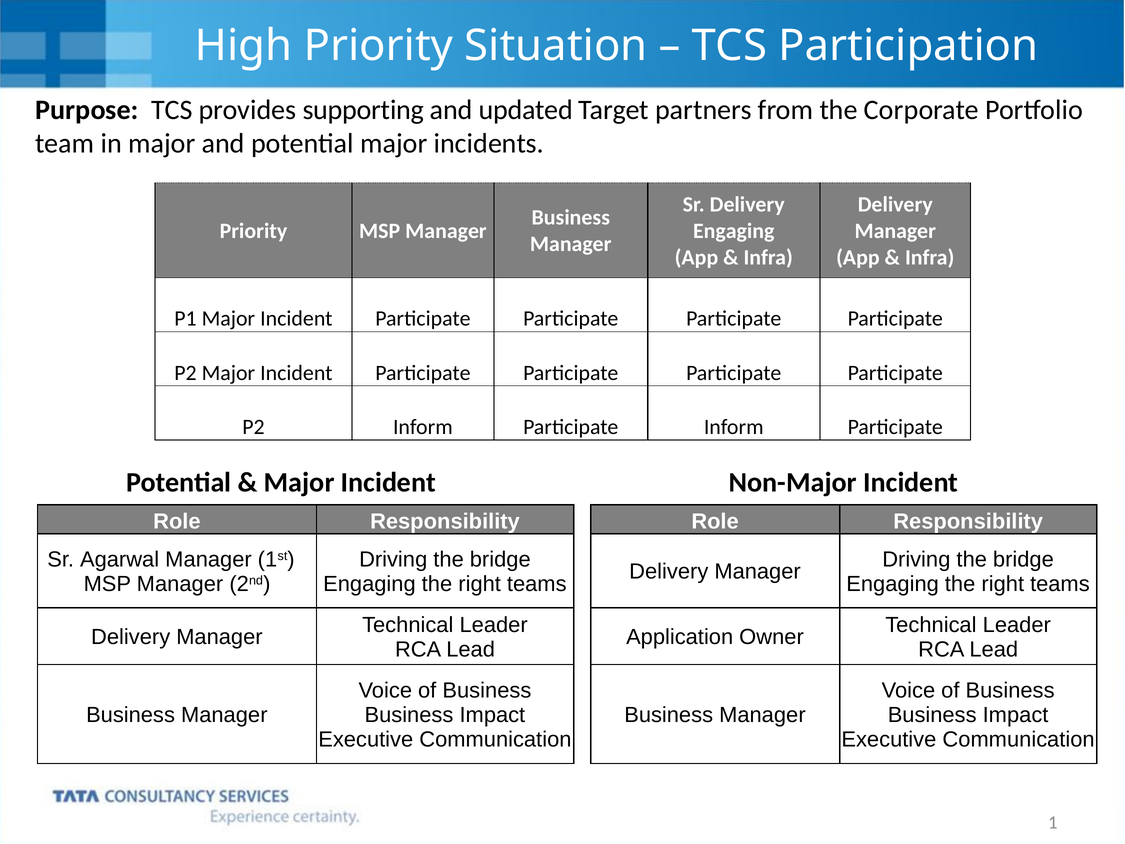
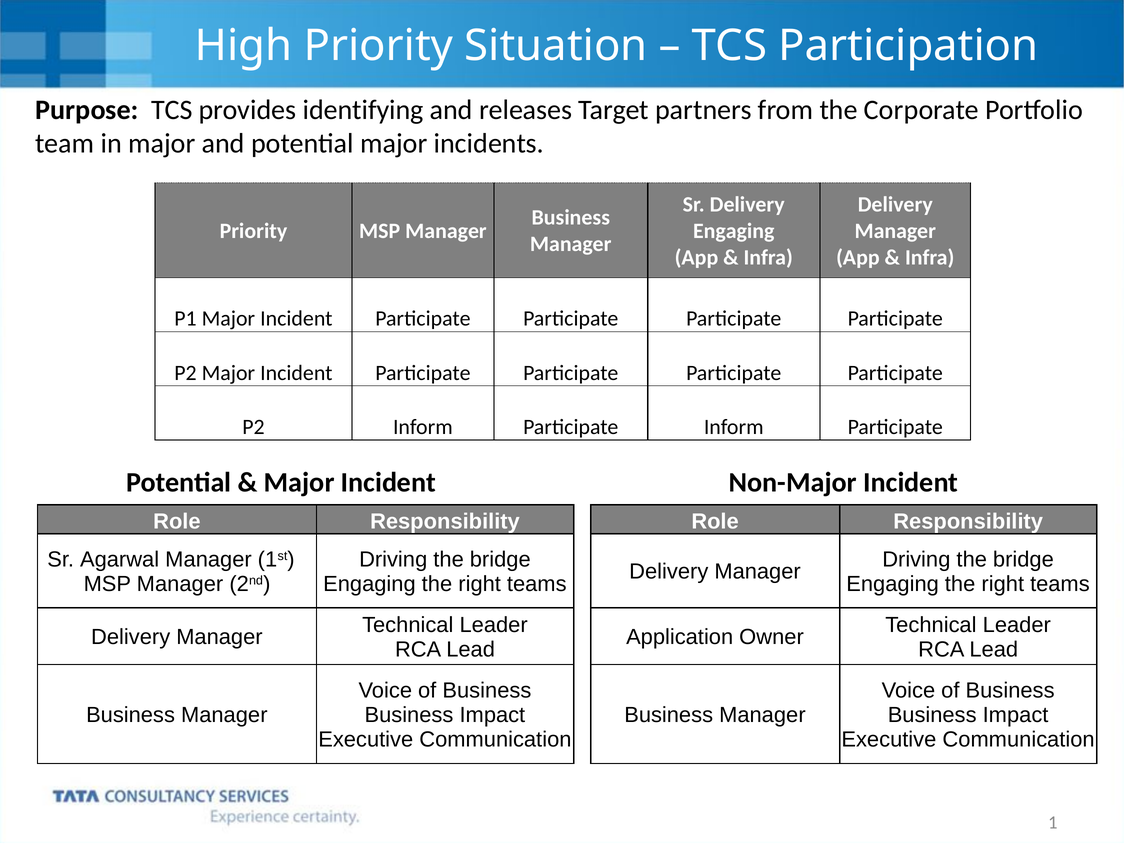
supporting: supporting -> identifying
updated: updated -> releases
